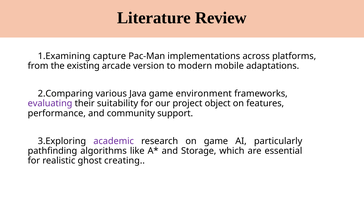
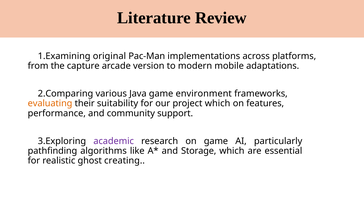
capture: capture -> original
existing: existing -> capture
evaluating colour: purple -> orange
project object: object -> which
